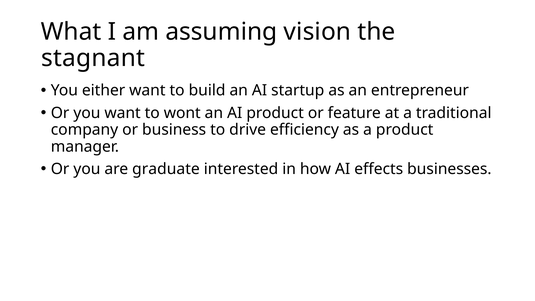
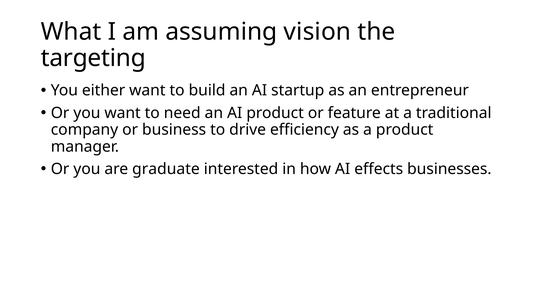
stagnant: stagnant -> targeting
wont: wont -> need
